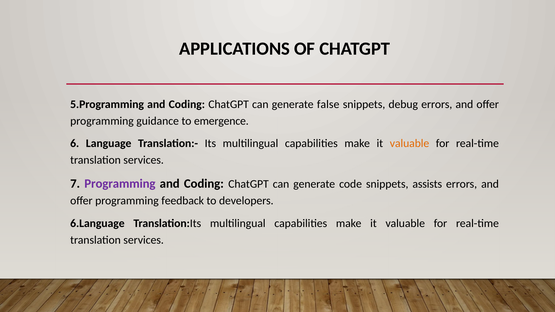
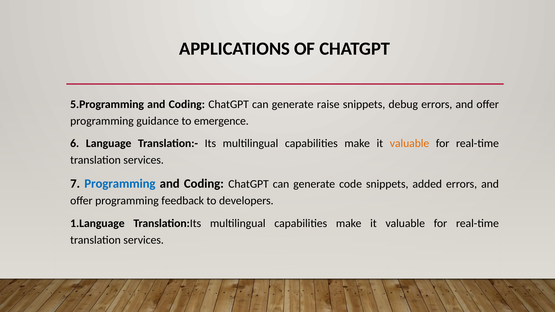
false: false -> raise
Programming at (120, 184) colour: purple -> blue
assists: assists -> added
6.Language: 6.Language -> 1.Language
